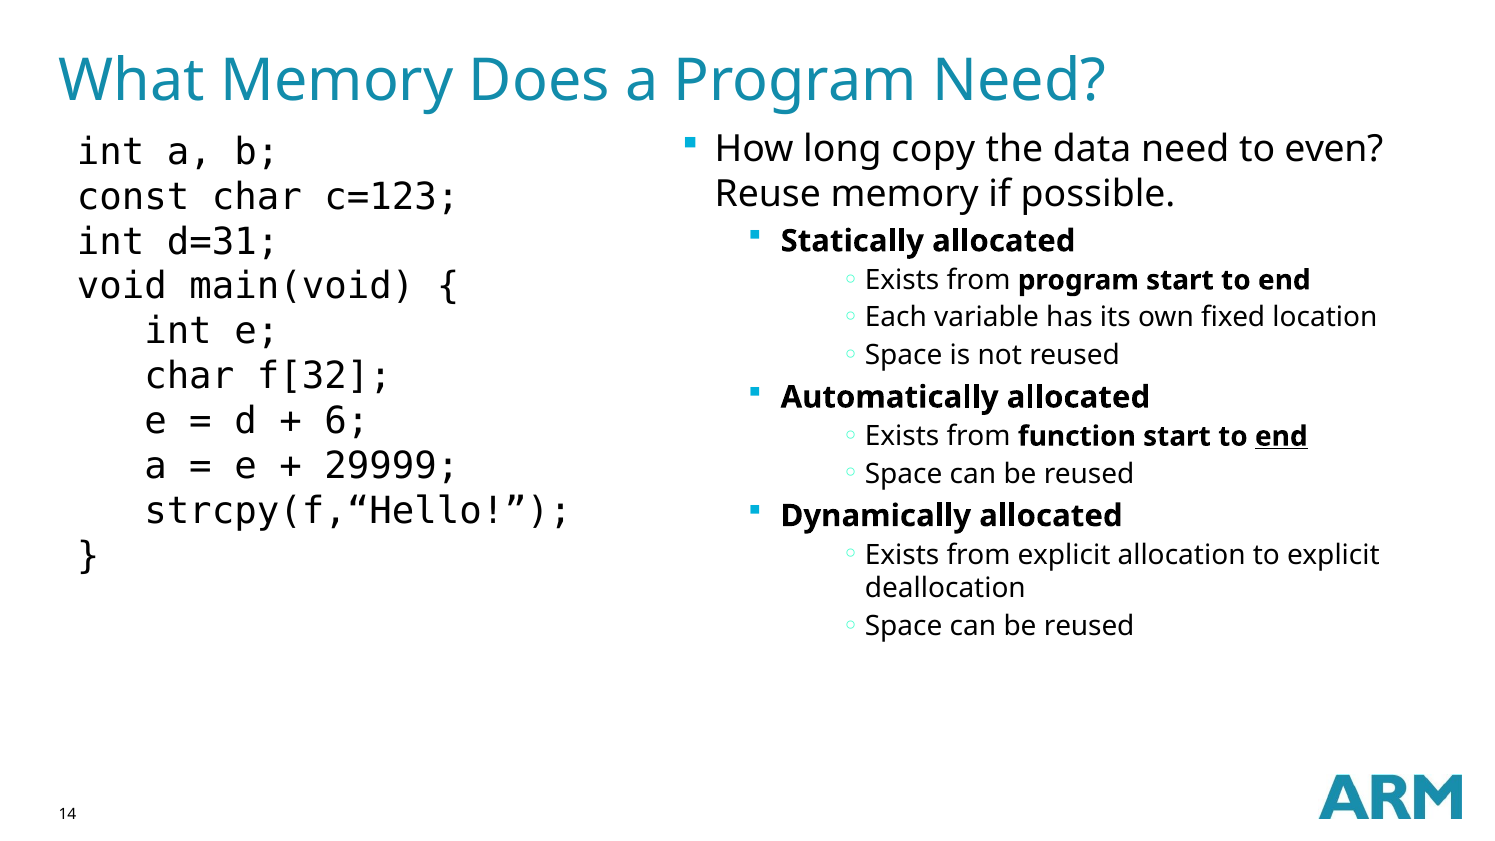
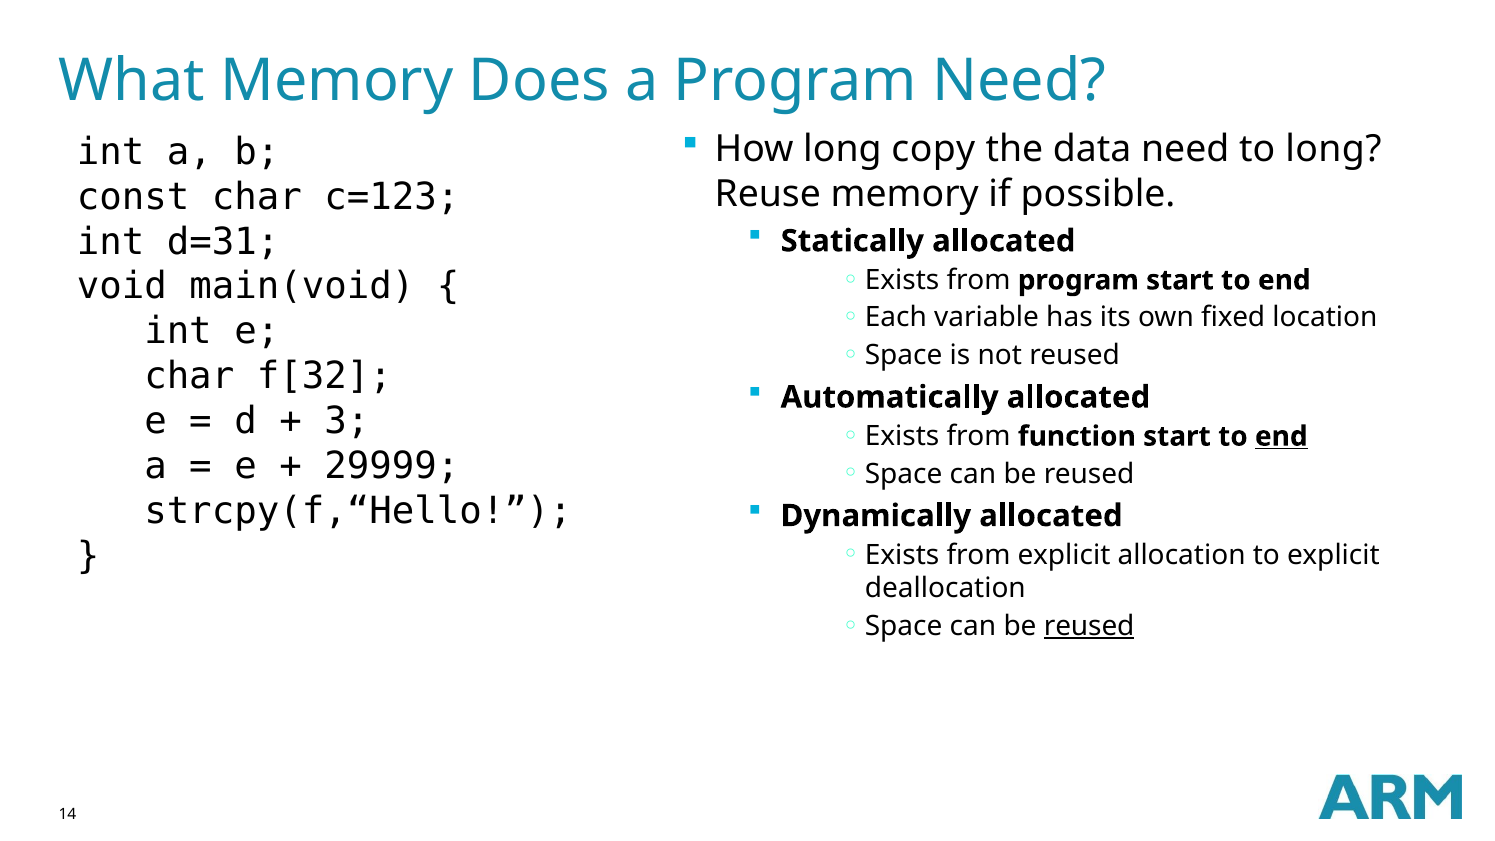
to even: even -> long
6: 6 -> 3
reused at (1089, 626) underline: none -> present
